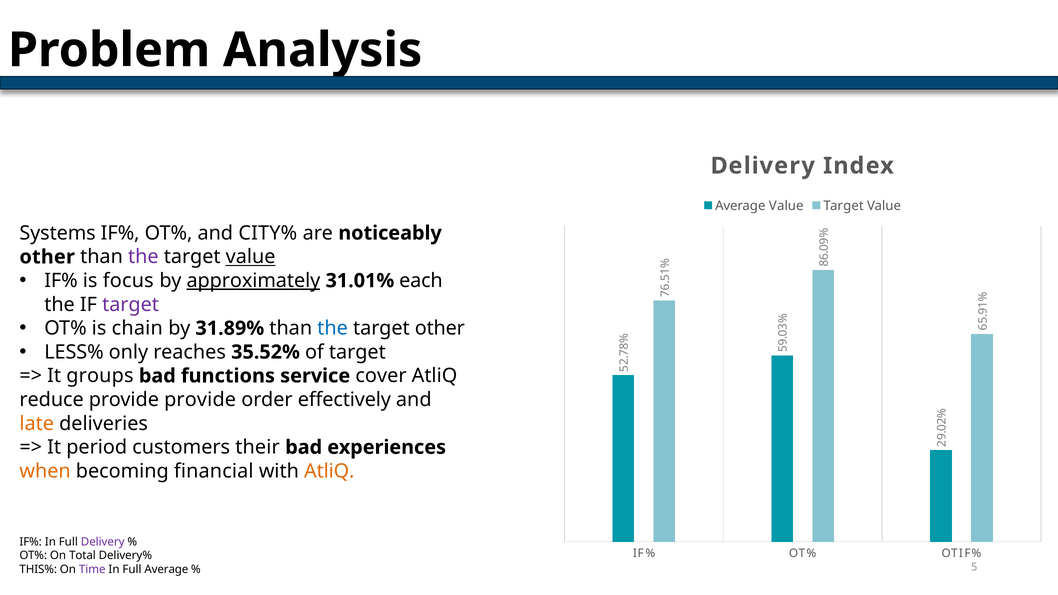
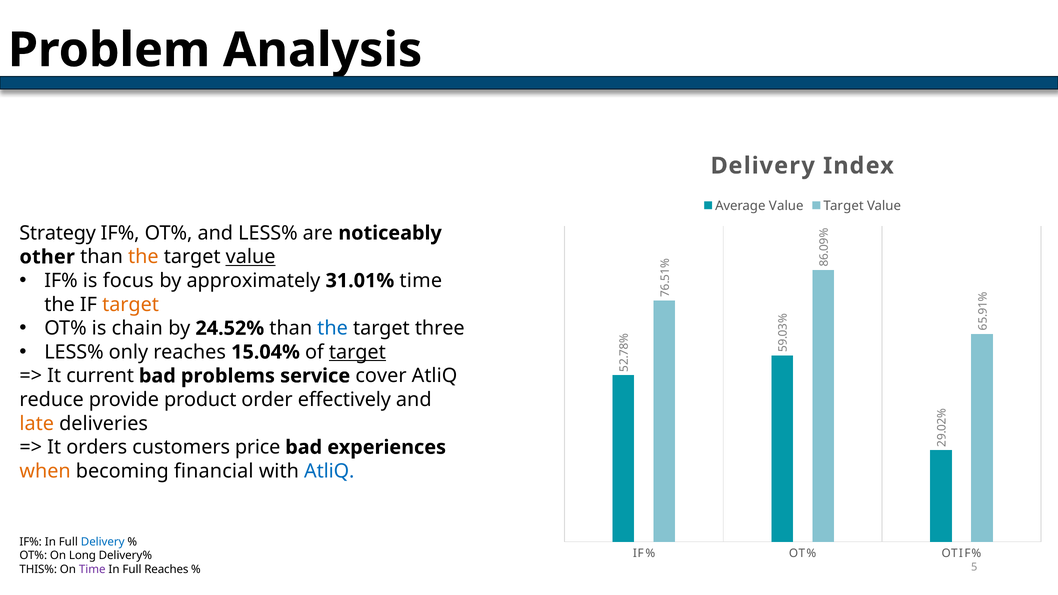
Systems: Systems -> Strategy
and CITY%: CITY% -> LESS%
the at (143, 257) colour: purple -> orange
approximately underline: present -> none
31.01% each: each -> time
target at (131, 305) colour: purple -> orange
31.89%: 31.89% -> 24.52%
target other: other -> three
35.52%: 35.52% -> 15.04%
target at (357, 352) underline: none -> present
groups: groups -> current
functions: functions -> problems
provide provide: provide -> product
period: period -> orders
their: their -> price
AtliQ at (329, 471) colour: orange -> blue
Delivery at (103, 542) colour: purple -> blue
Total: Total -> Long
Full Average: Average -> Reaches
